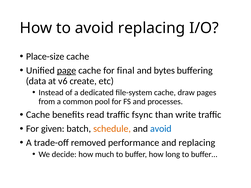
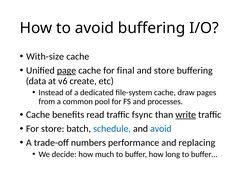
avoid replacing: replacing -> buffering
Place-size: Place-size -> With-size
and bytes: bytes -> store
write underline: none -> present
For given: given -> store
schedule colour: orange -> blue
removed: removed -> numbers
